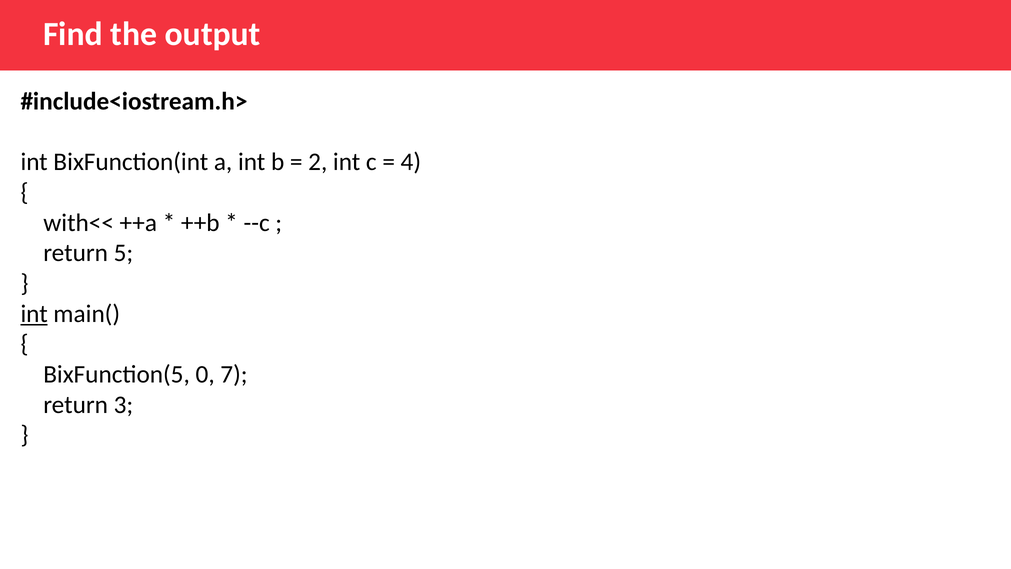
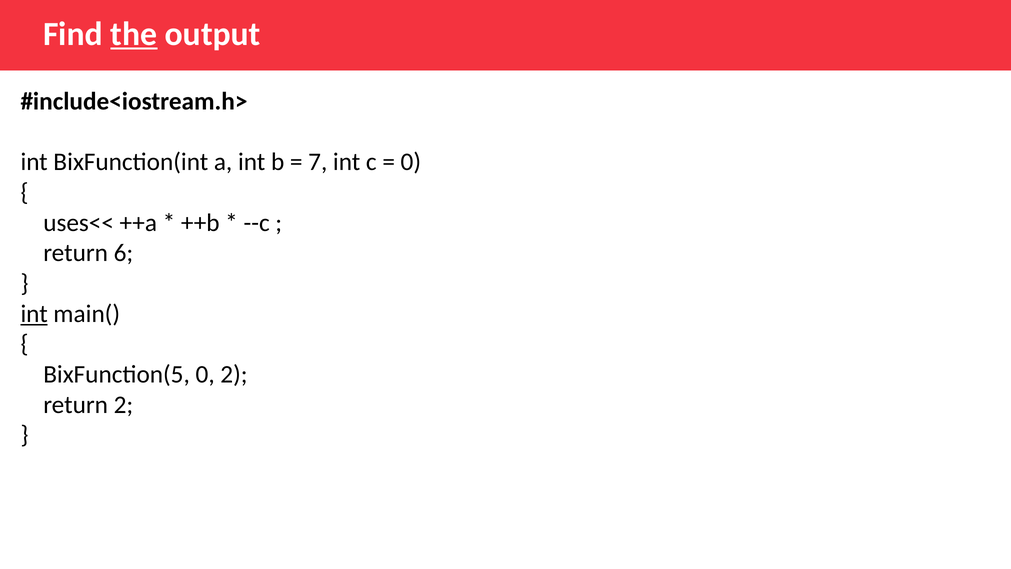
the underline: none -> present
2: 2 -> 7
4 at (411, 162): 4 -> 0
with<<: with<< -> uses<<
5: 5 -> 6
0 7: 7 -> 2
return 3: 3 -> 2
